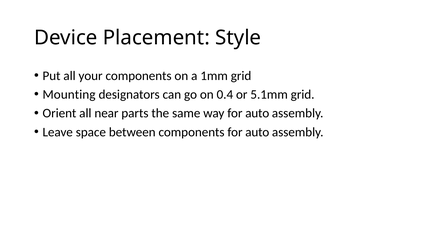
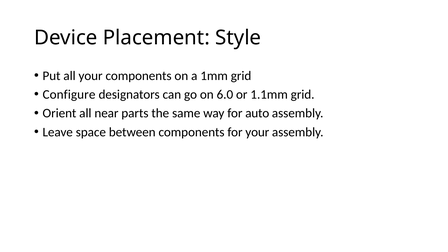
Mounting: Mounting -> Configure
0.4: 0.4 -> 6.0
5.1mm: 5.1mm -> 1.1mm
components for auto: auto -> your
